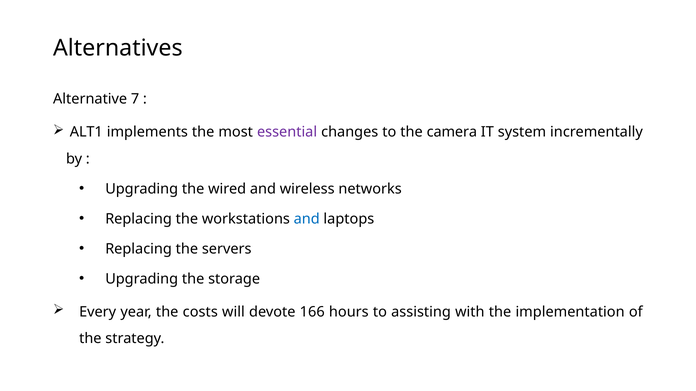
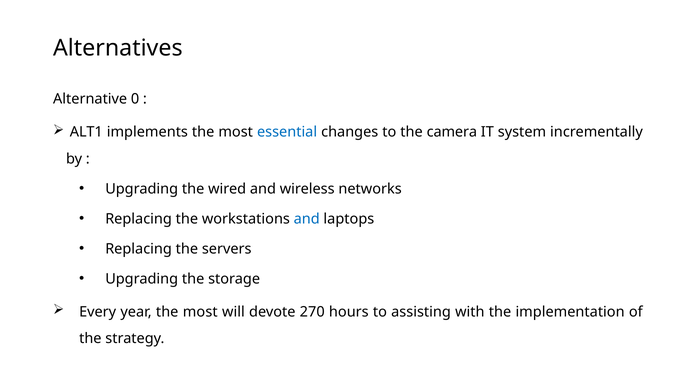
7: 7 -> 0
essential colour: purple -> blue
year the costs: costs -> most
166: 166 -> 270
